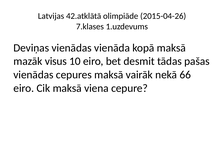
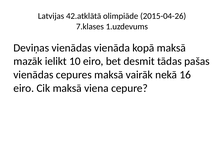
visus: visus -> ielikt
66: 66 -> 16
